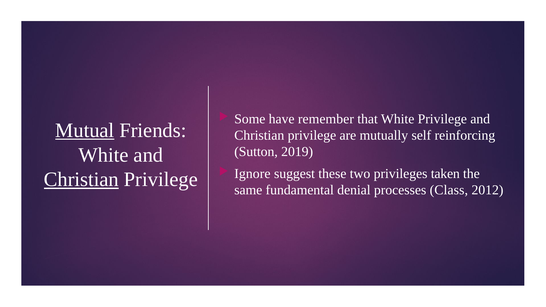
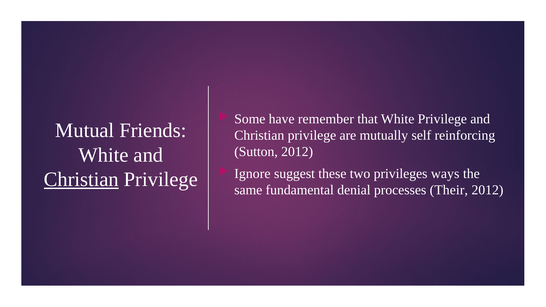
Mutual underline: present -> none
Sutton 2019: 2019 -> 2012
taken: taken -> ways
Class: Class -> Their
